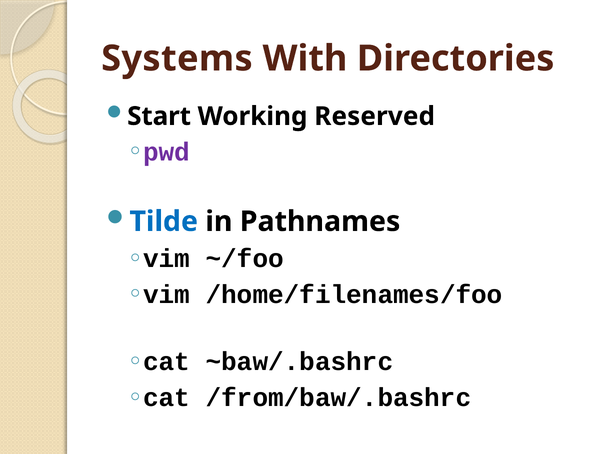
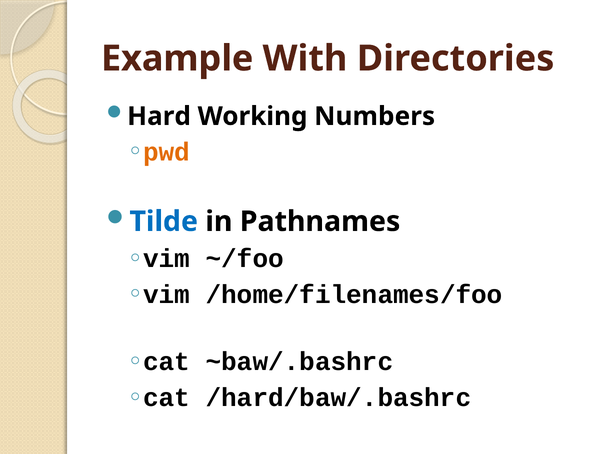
Systems: Systems -> Example
Start: Start -> Hard
Reserved: Reserved -> Numbers
pwd colour: purple -> orange
/from/baw/.bashrc: /from/baw/.bashrc -> /hard/baw/.bashrc
